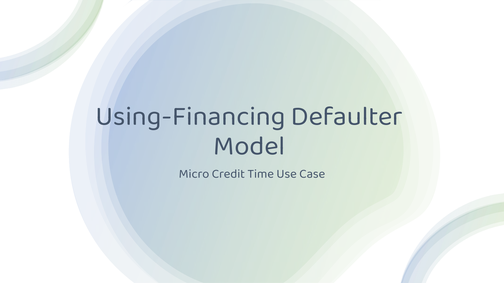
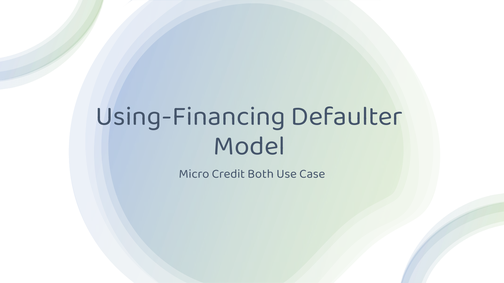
Time: Time -> Both
